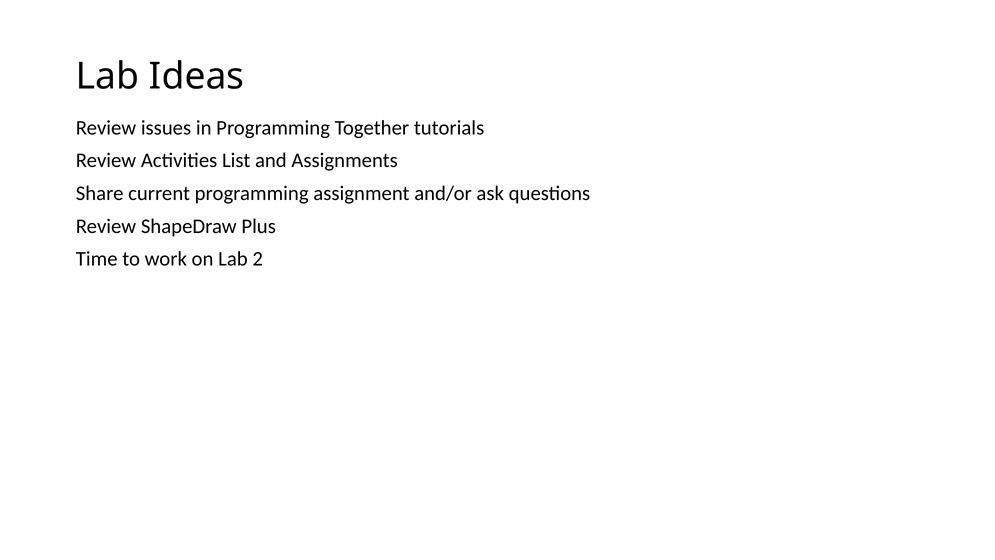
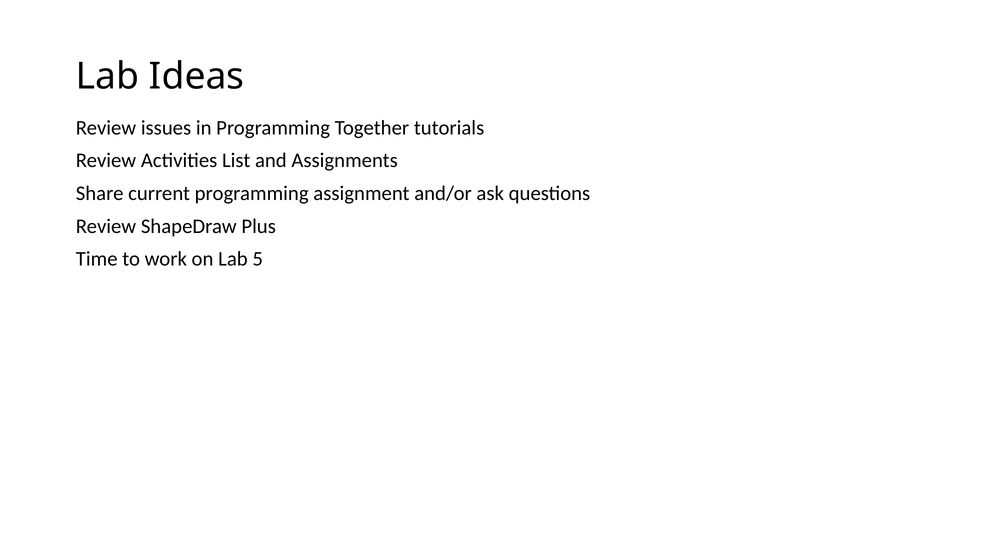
2: 2 -> 5
